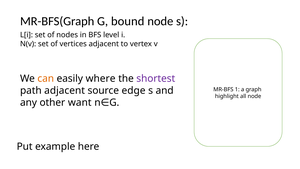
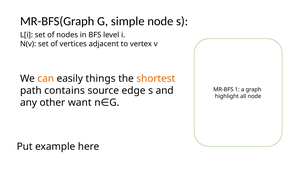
bound: bound -> simple
where: where -> things
shortest colour: purple -> orange
path adjacent: adjacent -> contains
